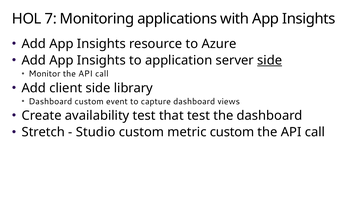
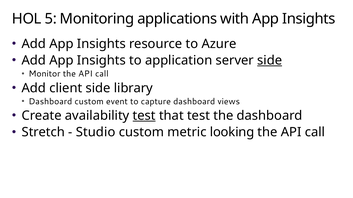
7: 7 -> 5
test at (144, 116) underline: none -> present
metric custom: custom -> looking
